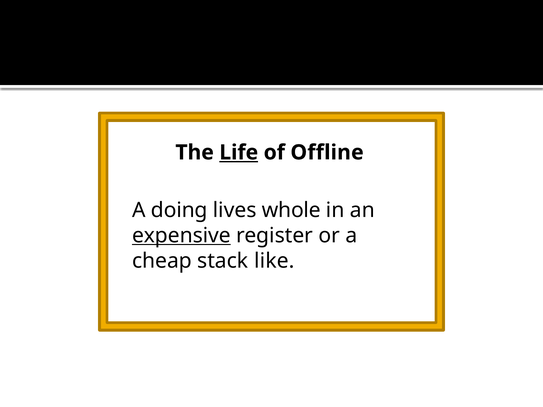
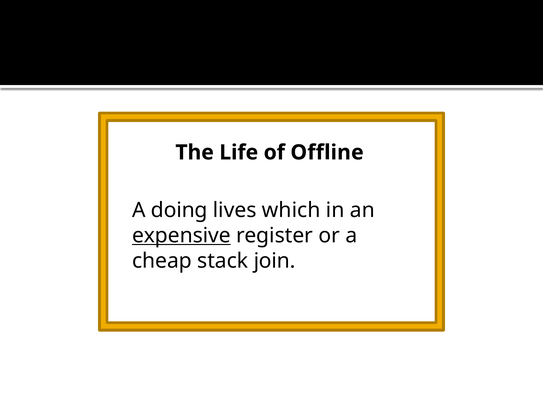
Life underline: present -> none
whole: whole -> which
like: like -> join
